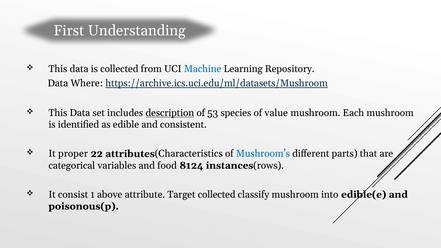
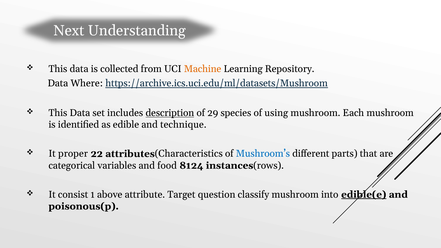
First: First -> Next
Machine colour: blue -> orange
53: 53 -> 29
value: value -> using
consistent: consistent -> technique
Target collected: collected -> question
edible(e underline: none -> present
